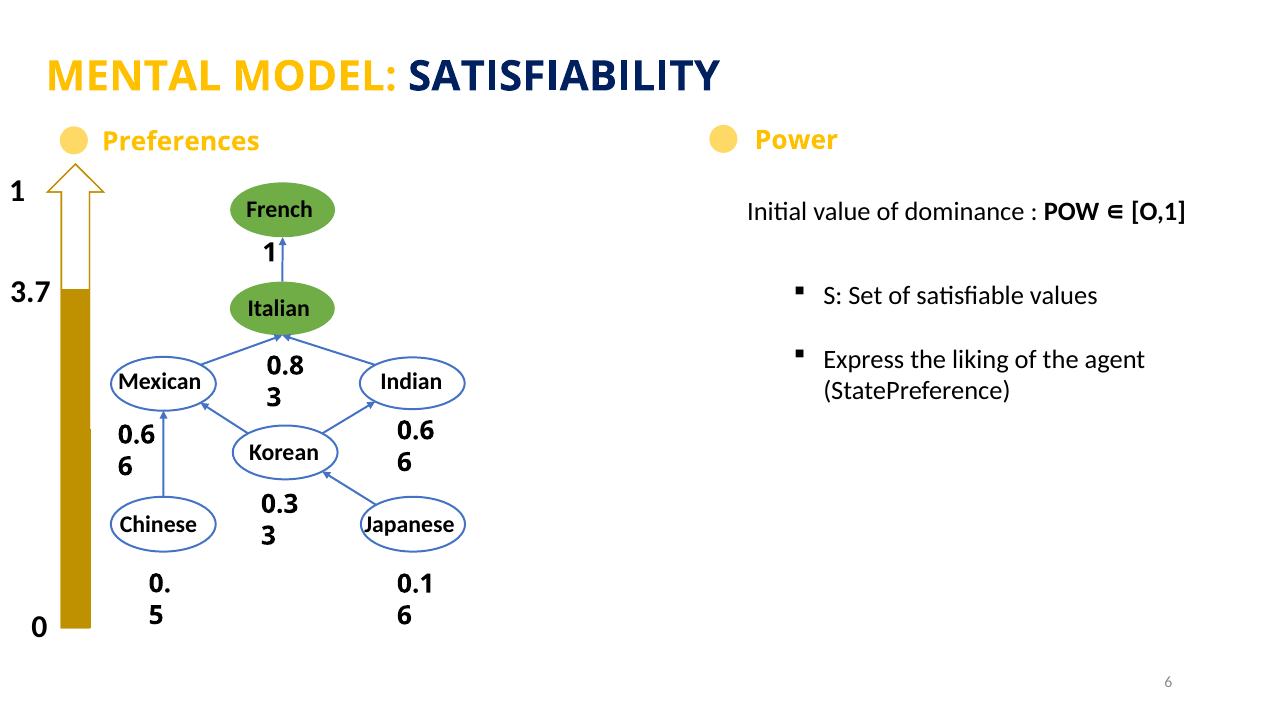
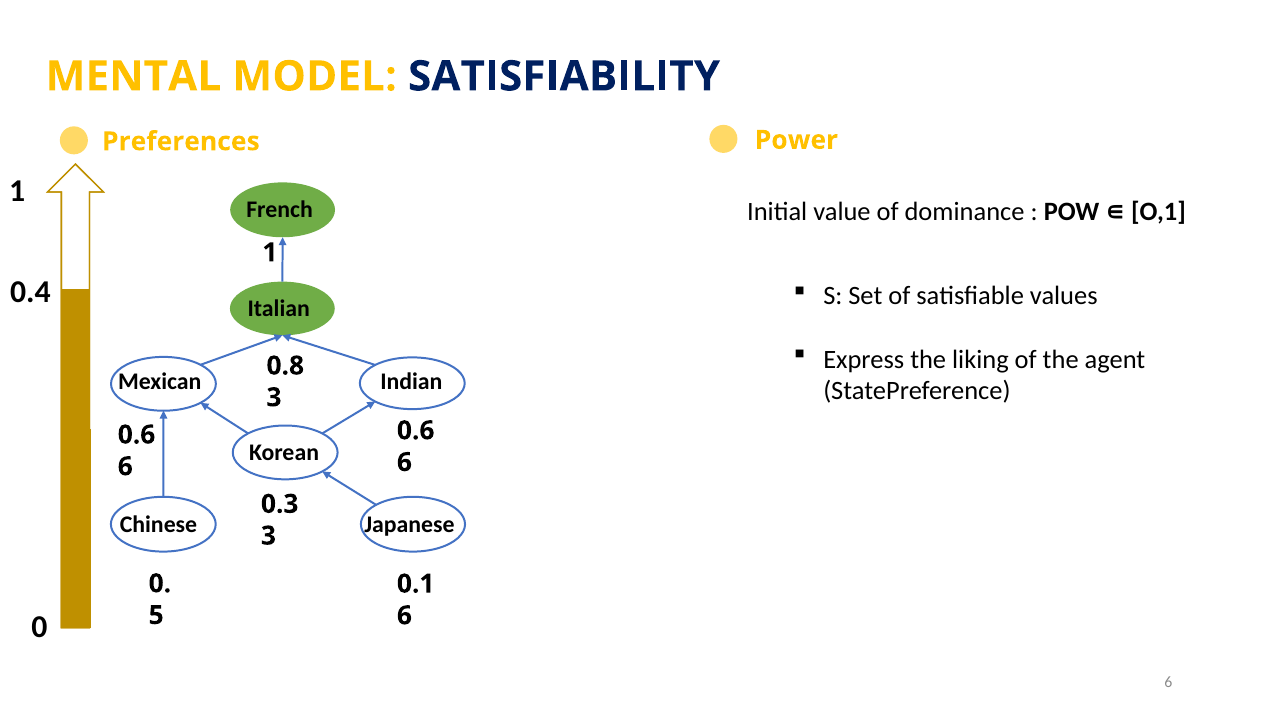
3.7: 3.7 -> 0.4
